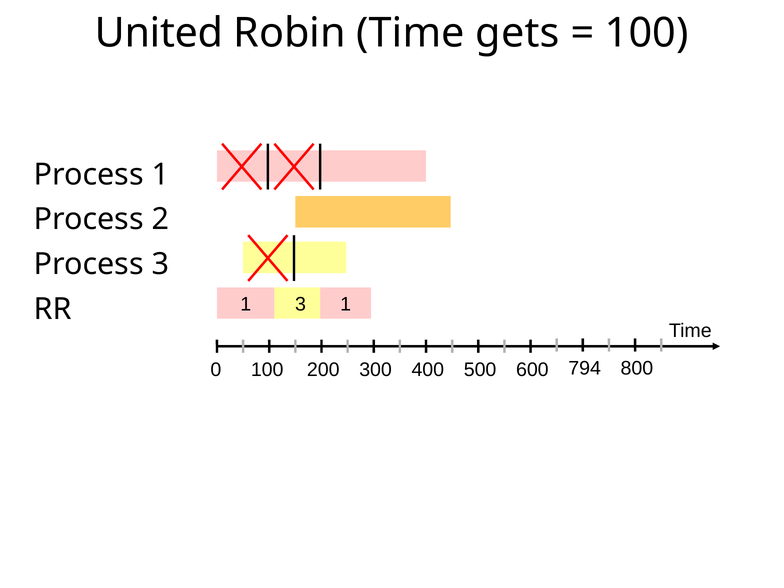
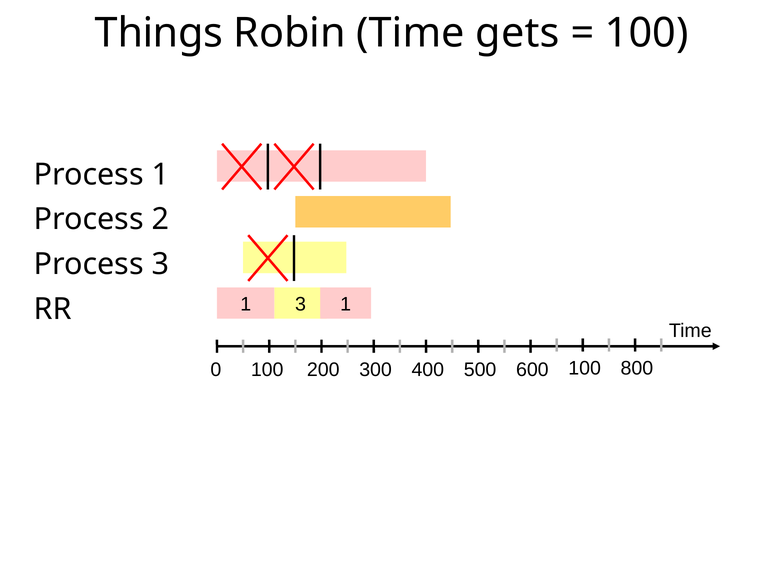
United: United -> Things
600 794: 794 -> 100
